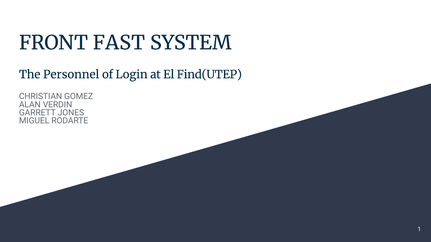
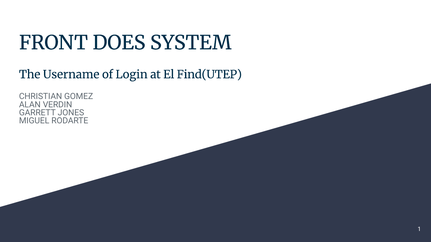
FAST: FAST -> DOES
Personnel: Personnel -> Username
